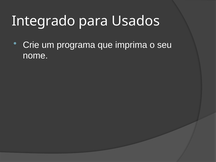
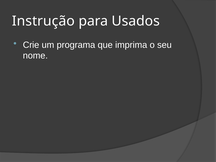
Integrado: Integrado -> Instrução
